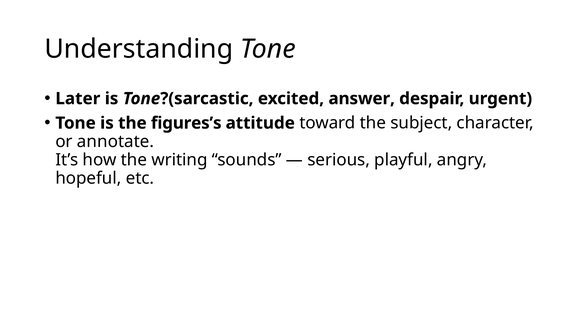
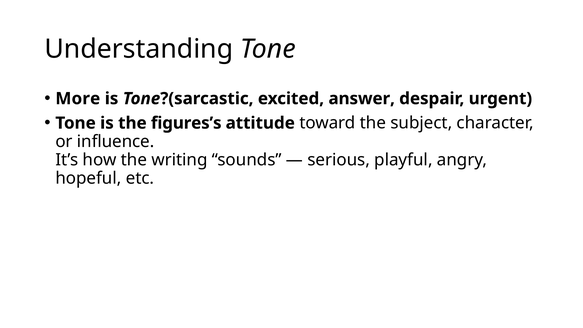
Later: Later -> More
annotate: annotate -> influence
